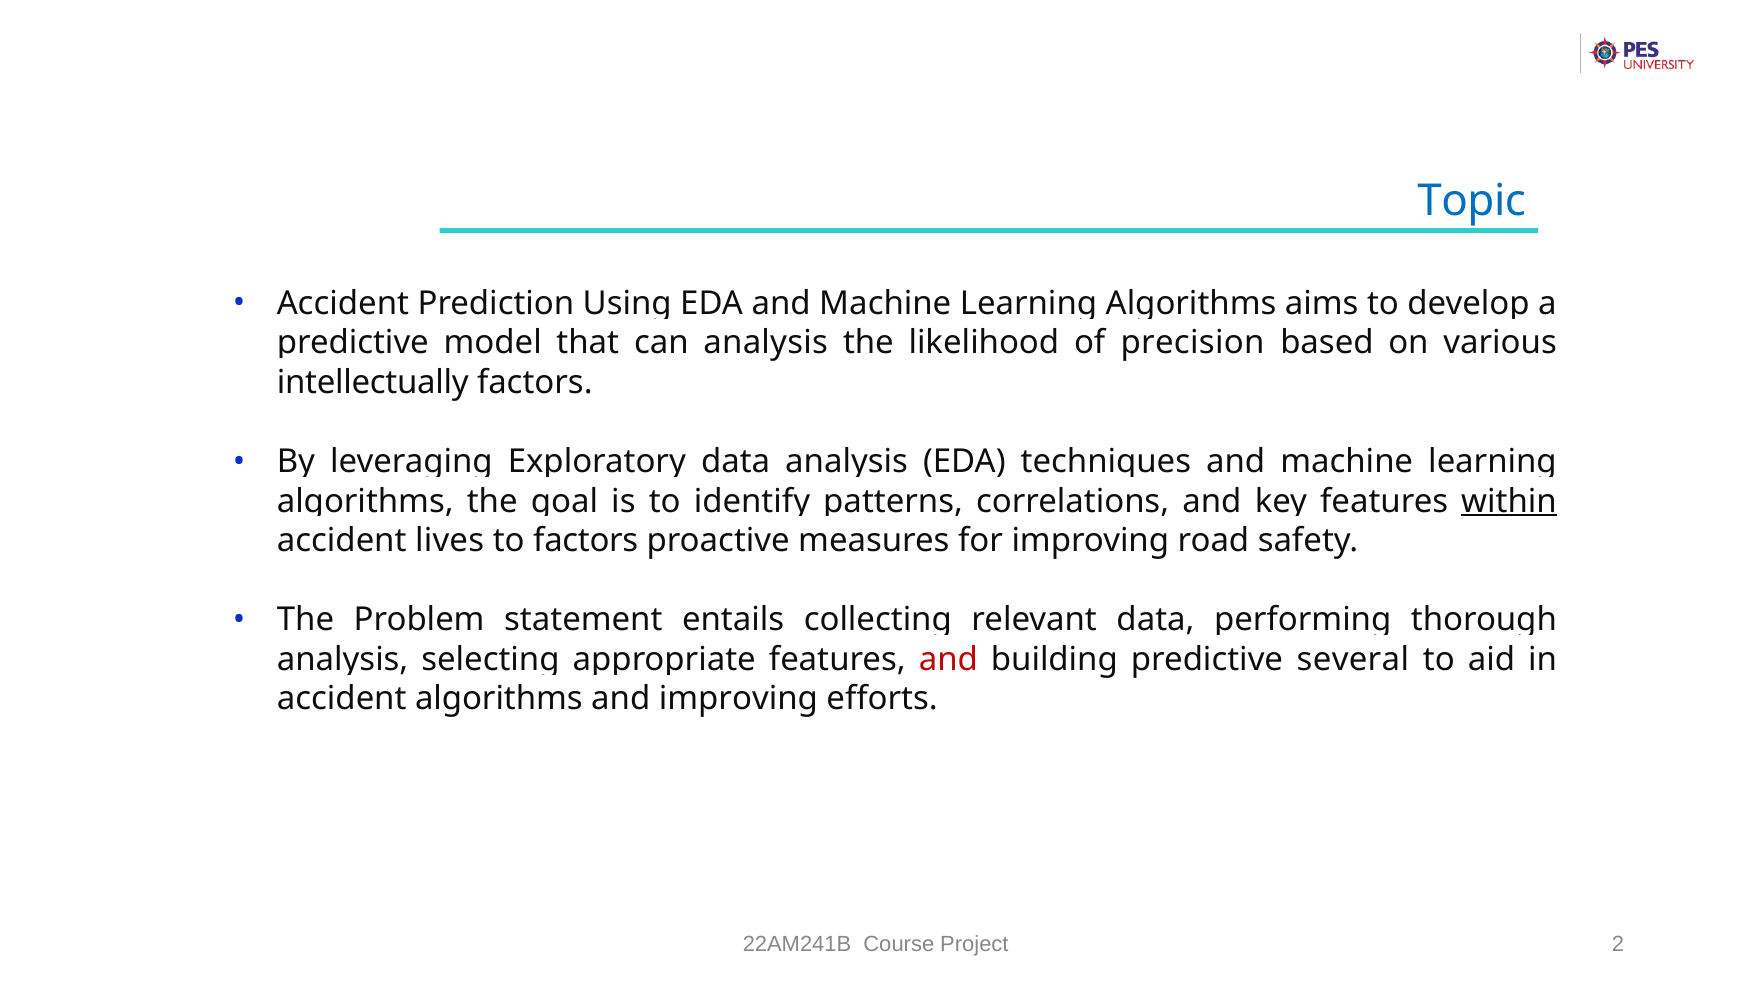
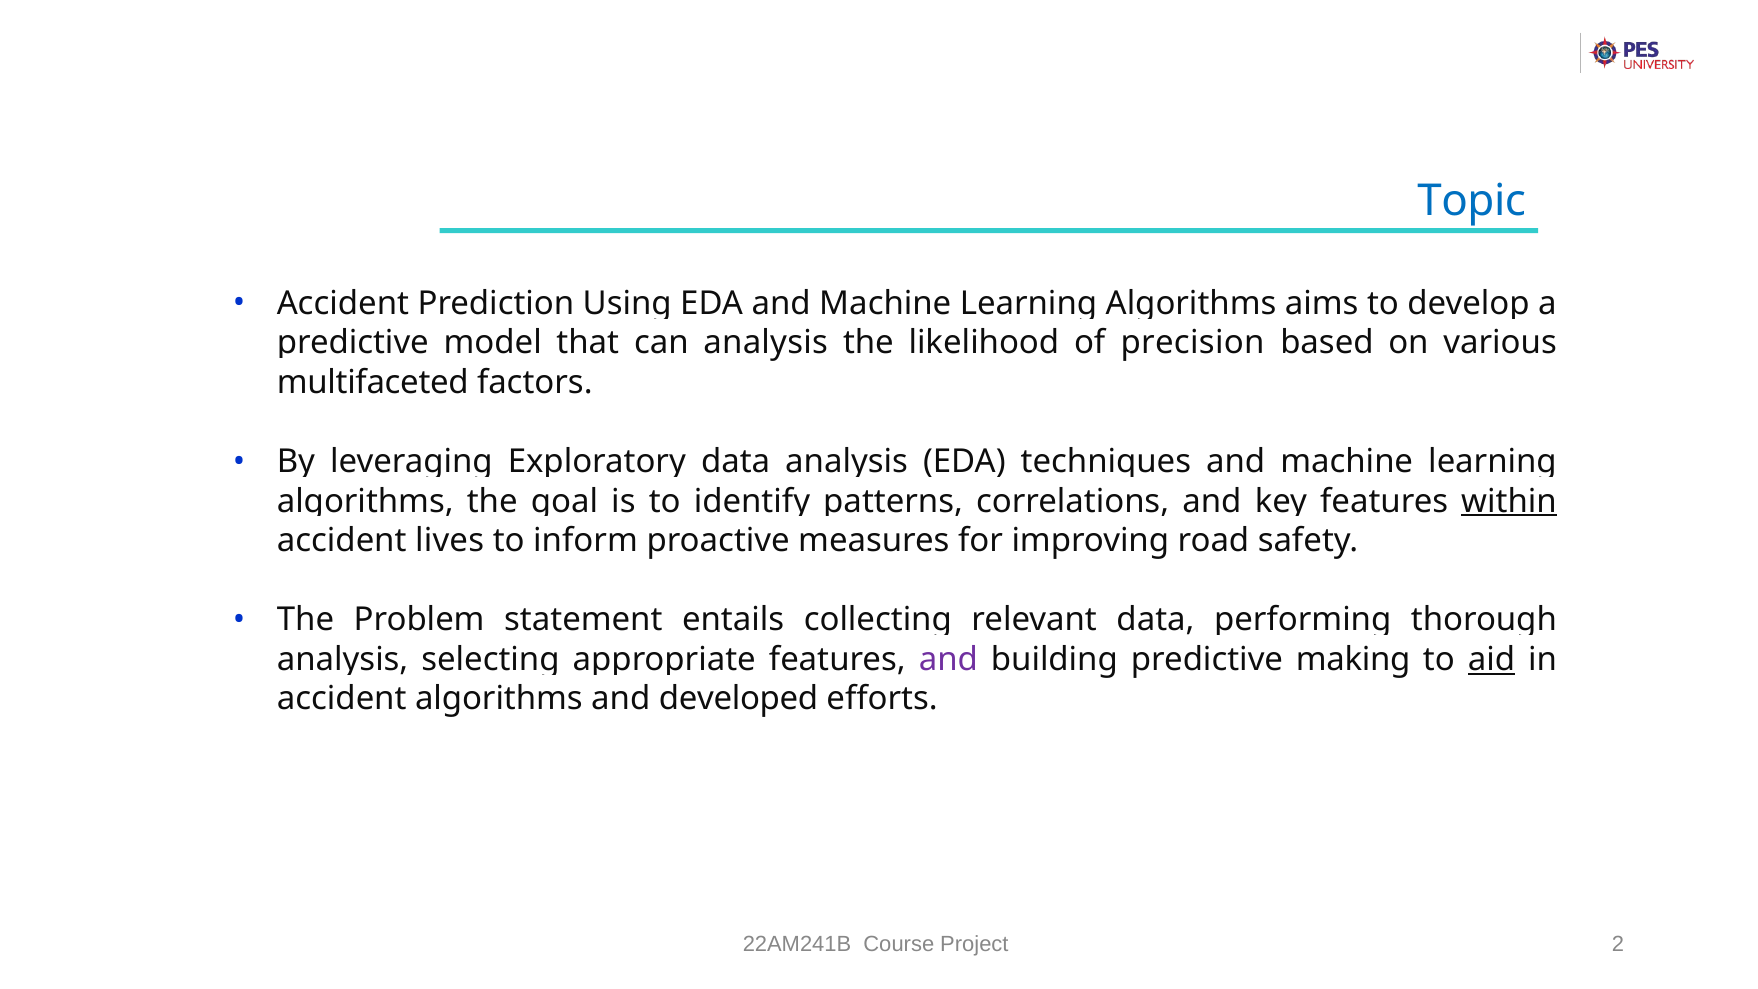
intellectually: intellectually -> multifaceted
to factors: factors -> inform
and at (948, 659) colour: red -> purple
several: several -> making
aid underline: none -> present
and improving: improving -> developed
